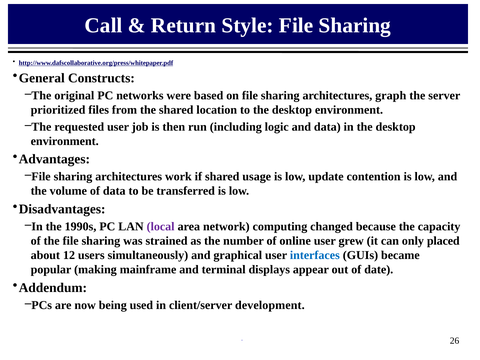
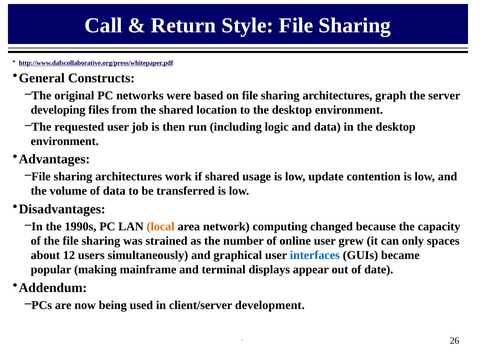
prioritized: prioritized -> developing
local colour: purple -> orange
placed: placed -> spaces
